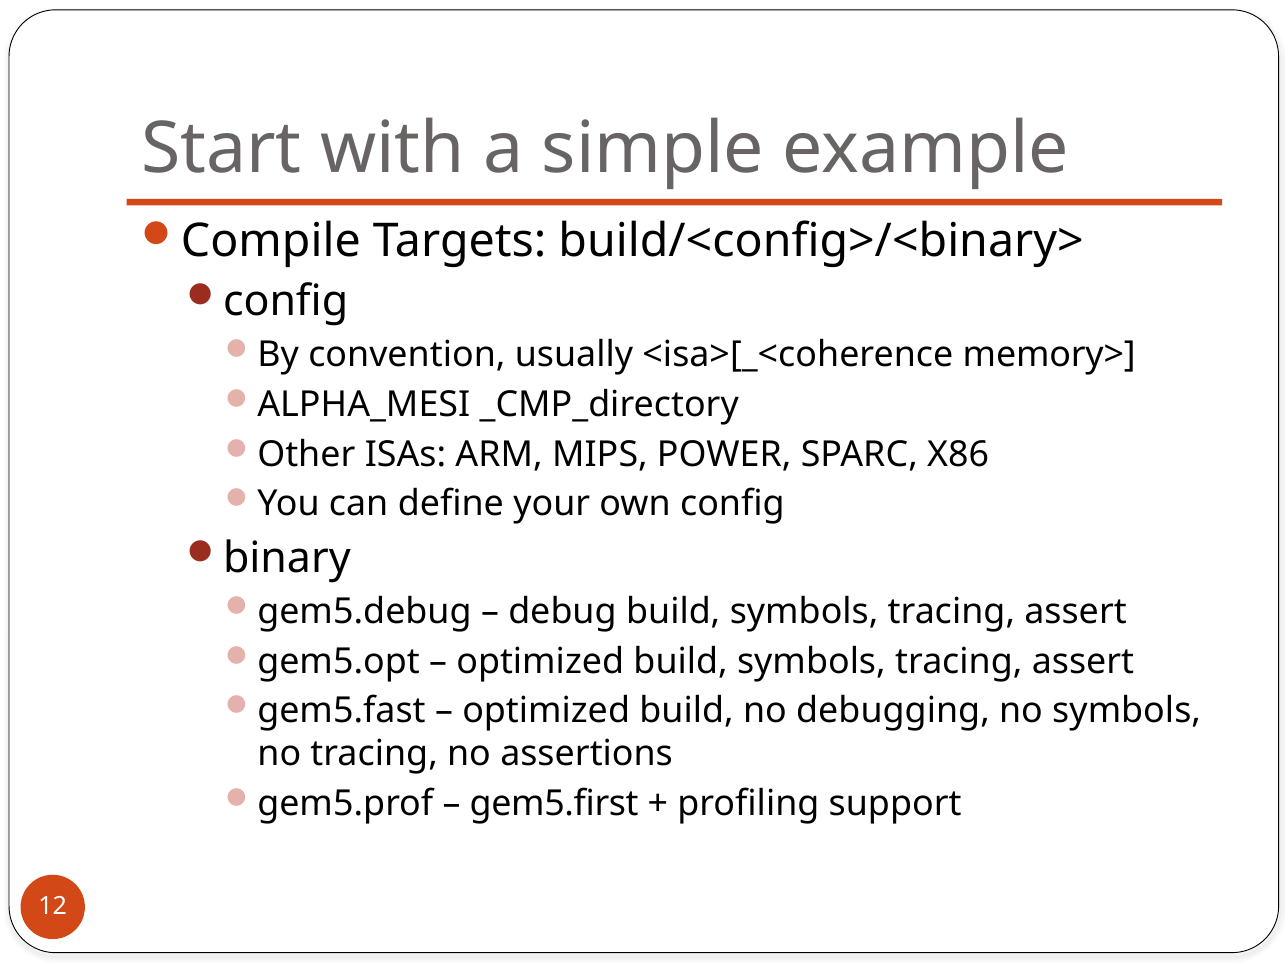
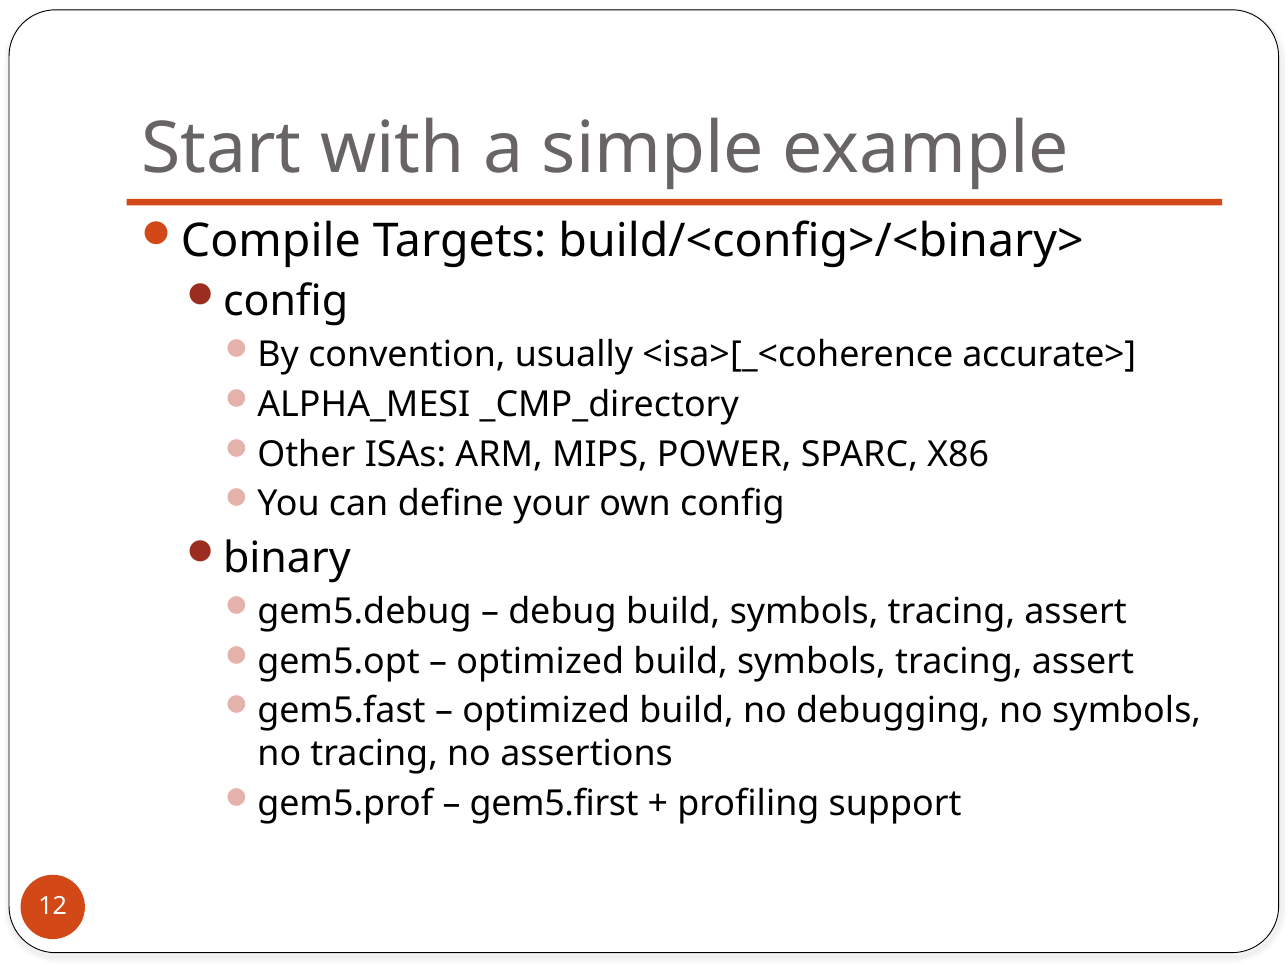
memory>: memory> -> accurate>
